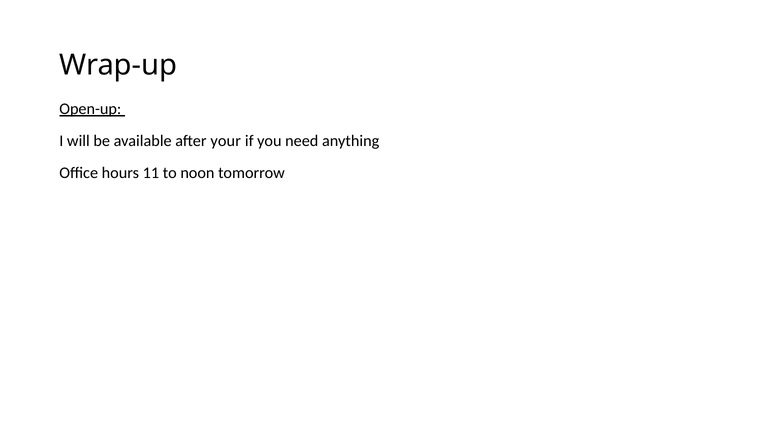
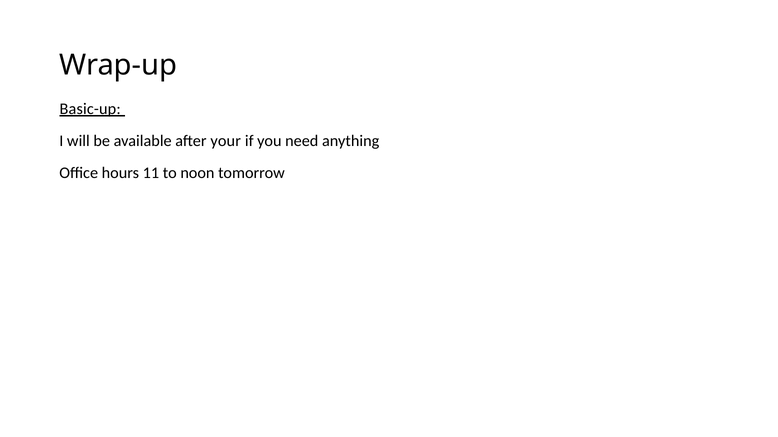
Open-up: Open-up -> Basic-up
